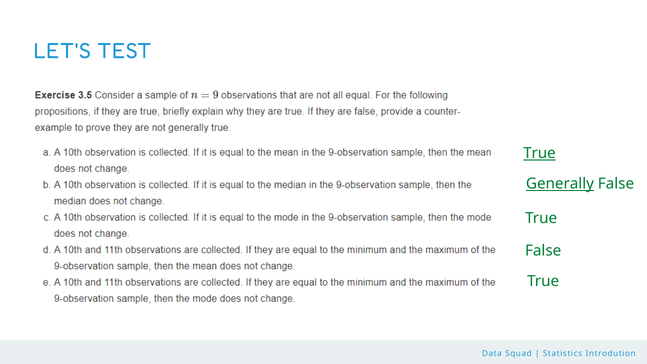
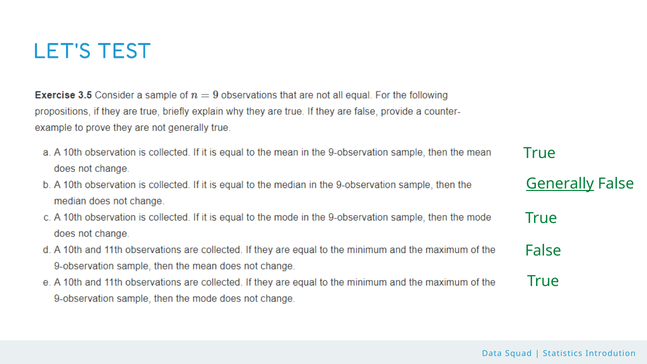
True at (539, 153) underline: present -> none
